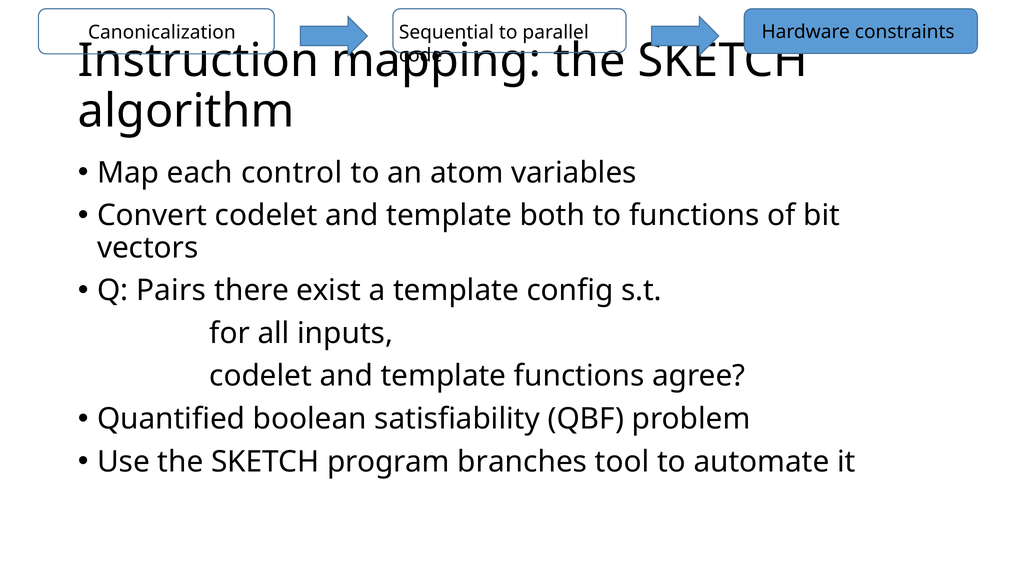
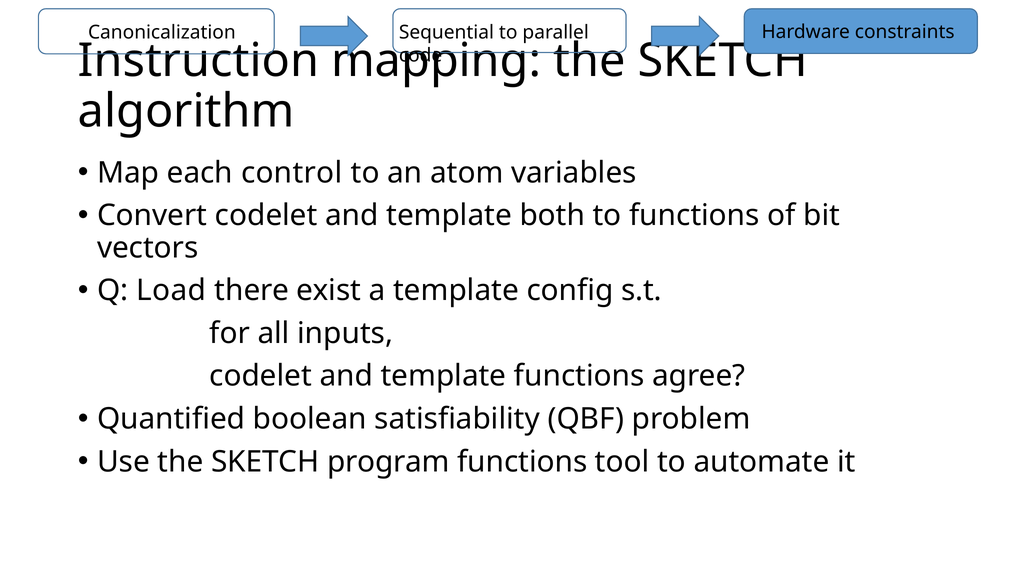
Pairs: Pairs -> Load
program branches: branches -> functions
